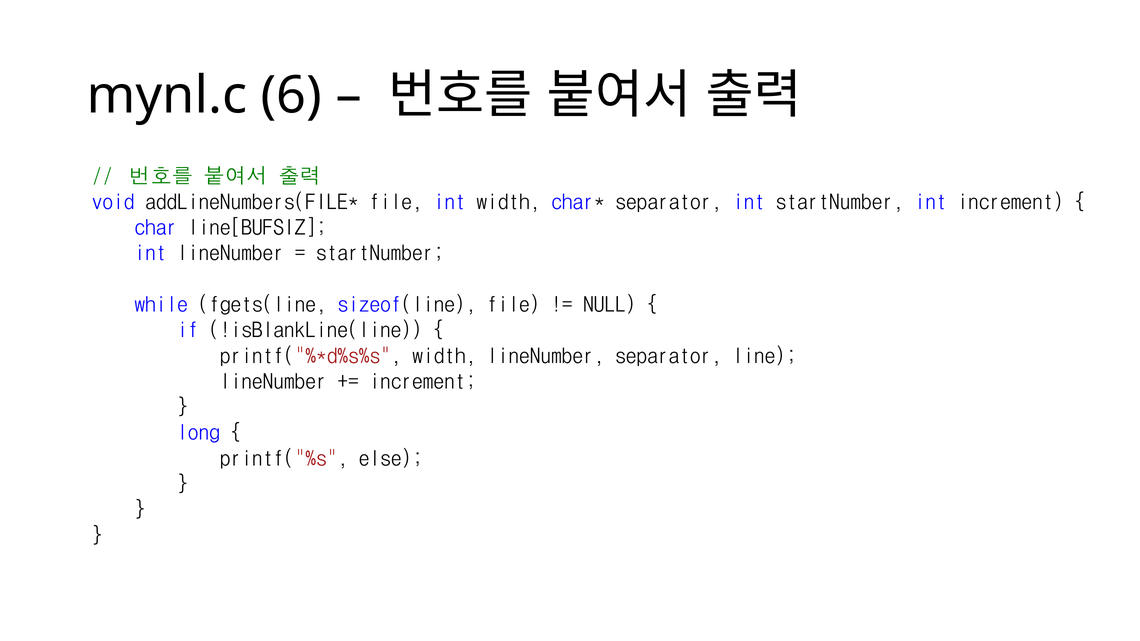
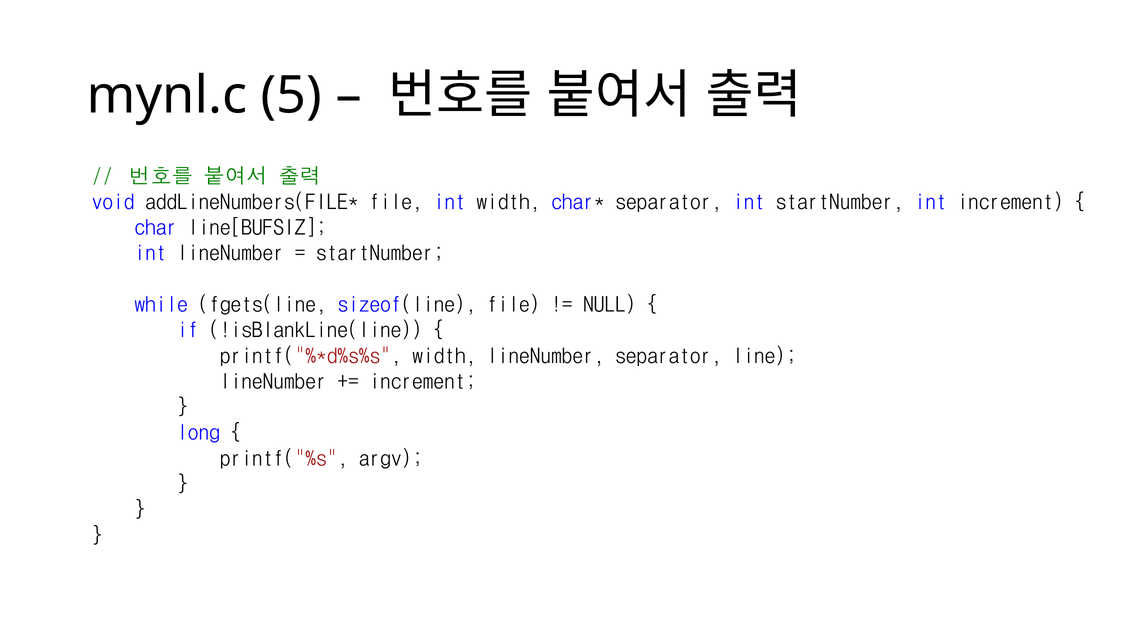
6: 6 -> 5
else: else -> argv
